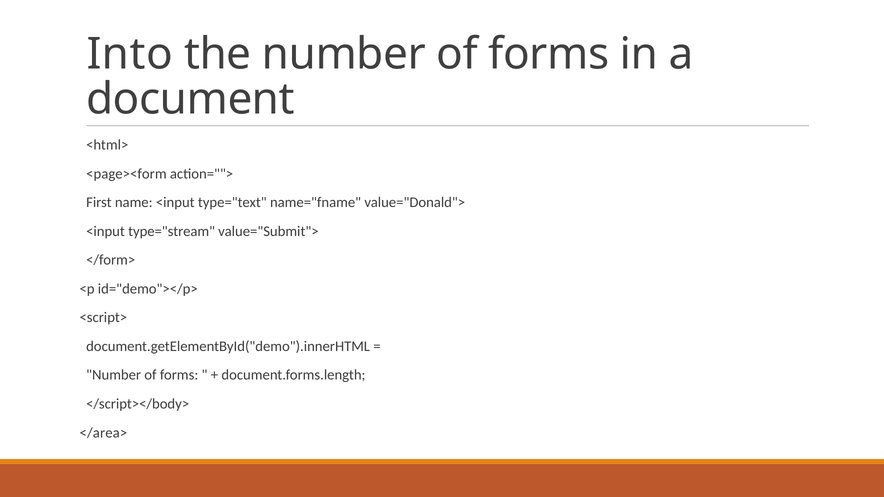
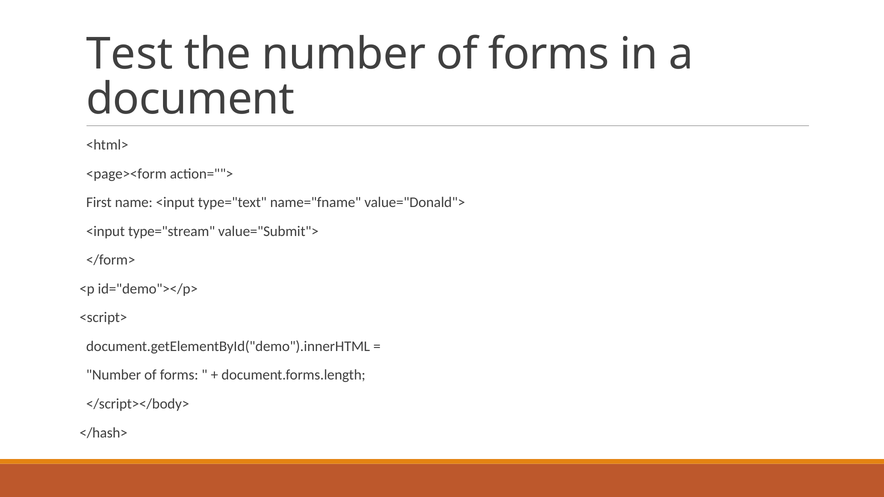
Into: Into -> Test
</area>: </area> -> </hash>
